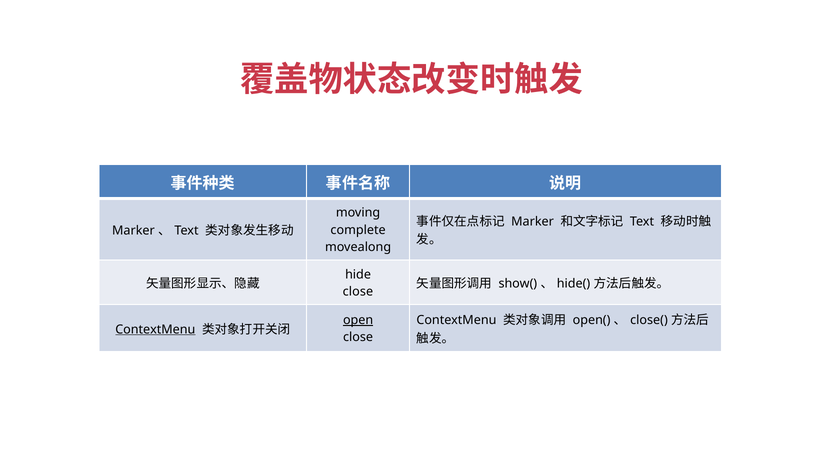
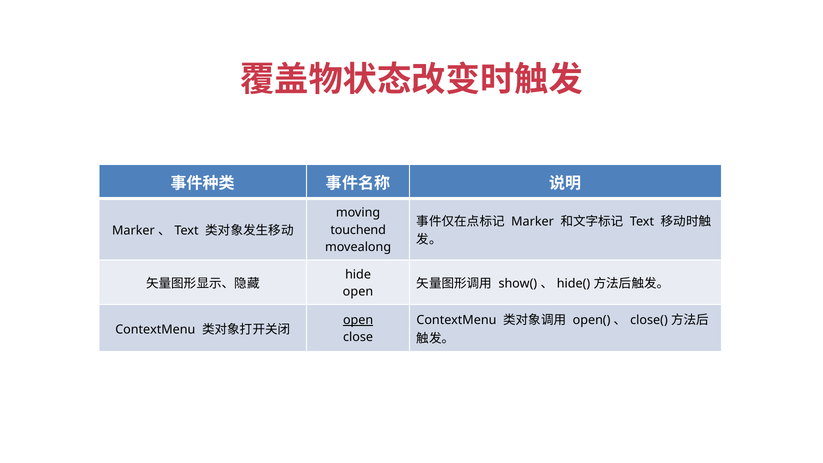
complete: complete -> touchend
close at (358, 292): close -> open
ContextMenu at (155, 329) underline: present -> none
